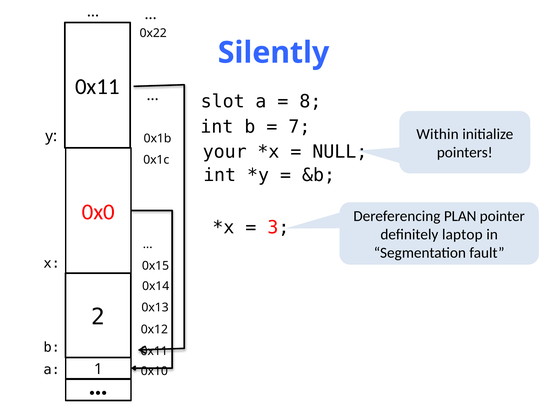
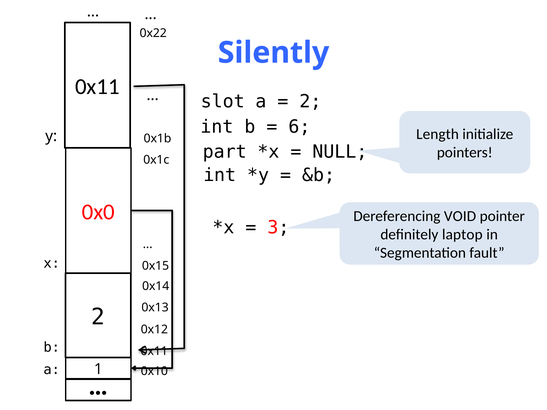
8 at (310, 101): 8 -> 2
7: 7 -> 6
Within: Within -> Length
your: your -> part
PLAN: PLAN -> VOID
